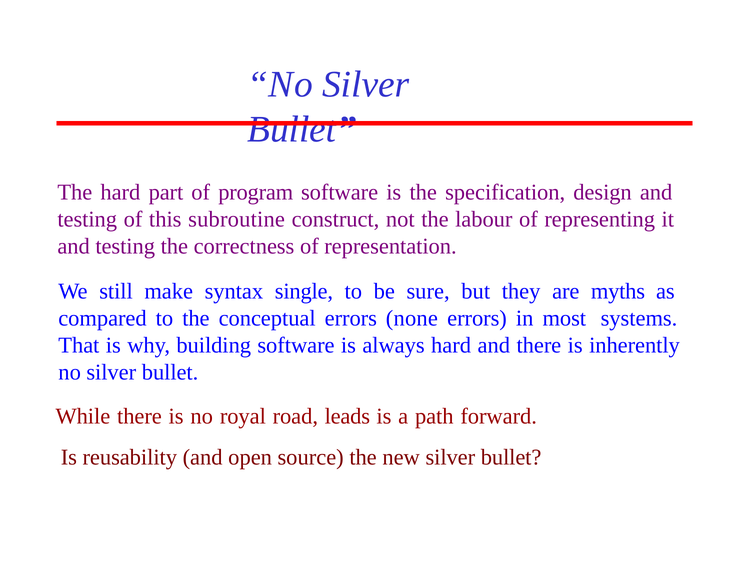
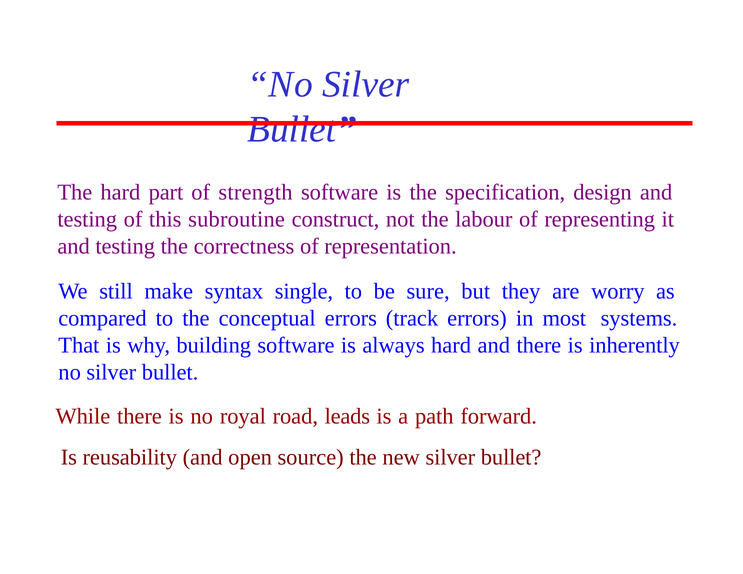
program: program -> strength
myths: myths -> worry
none: none -> track
